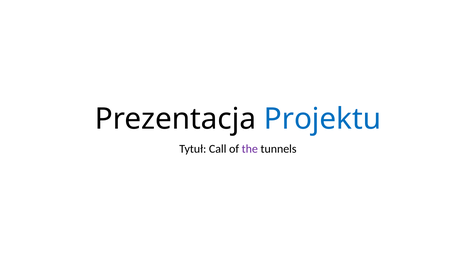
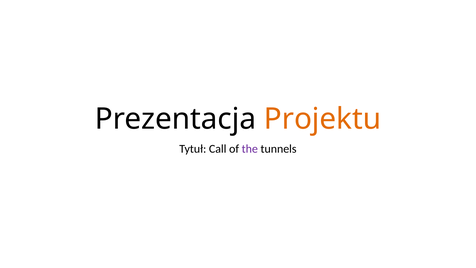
Projektu colour: blue -> orange
